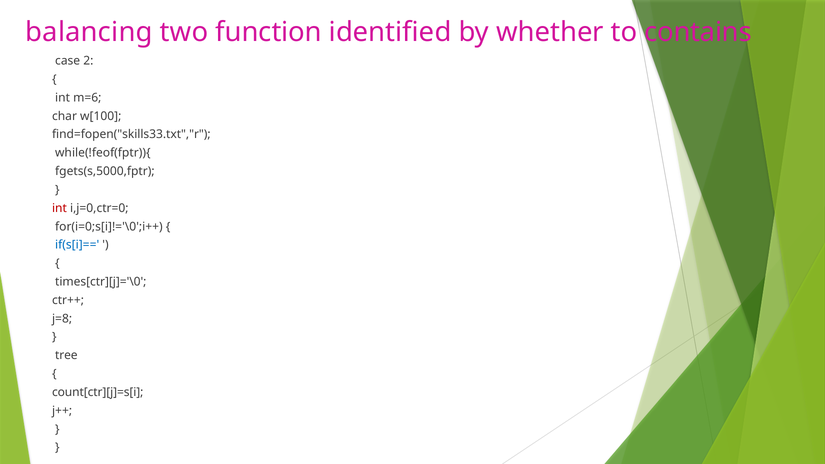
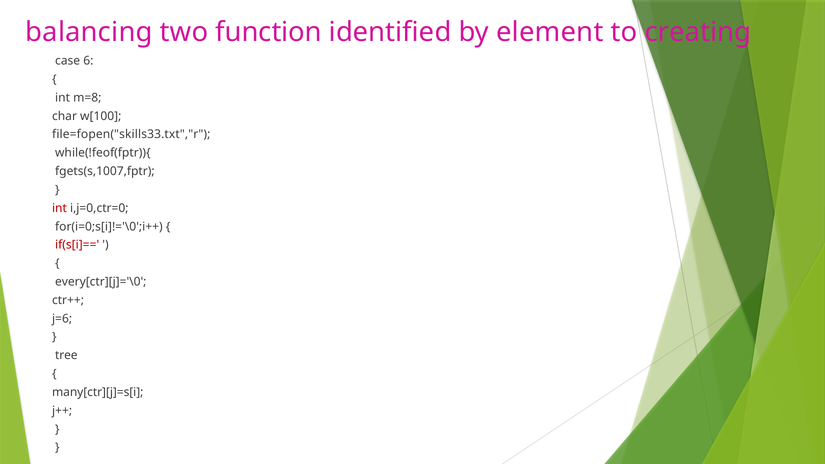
whether: whether -> element
contains: contains -> creating
2: 2 -> 6
m=6: m=6 -> m=8
find=fopen("skills33.txt","r: find=fopen("skills33.txt","r -> file=fopen("skills33.txt","r
fgets(s,5000,fptr: fgets(s,5000,fptr -> fgets(s,1007,fptr
if(s[i]== colour: blue -> red
times[ctr][j]='\0: times[ctr][j]='\0 -> every[ctr][j]='\0
j=8: j=8 -> j=6
count[ctr][j]=s[i: count[ctr][j]=s[i -> many[ctr][j]=s[i
